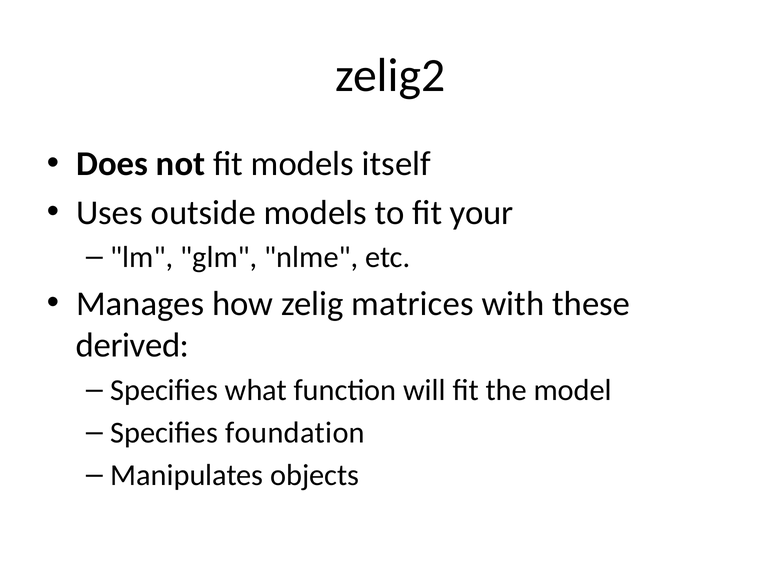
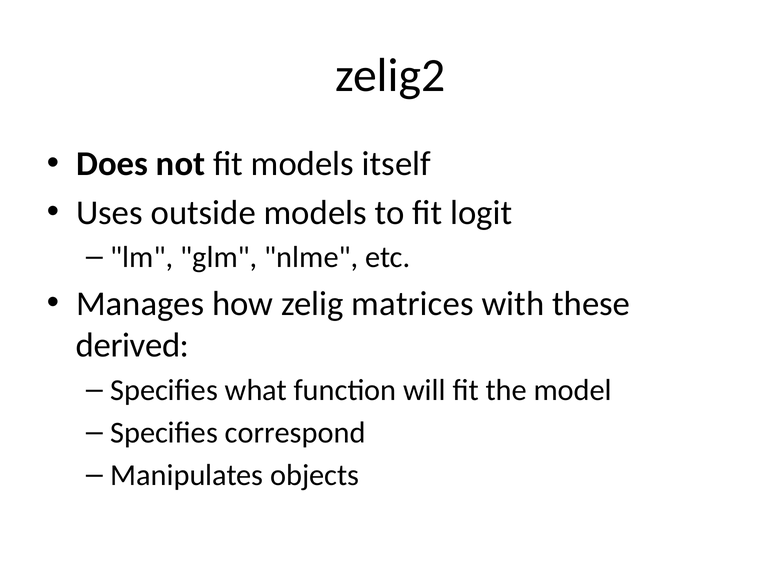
your: your -> logit
foundation: foundation -> correspond
